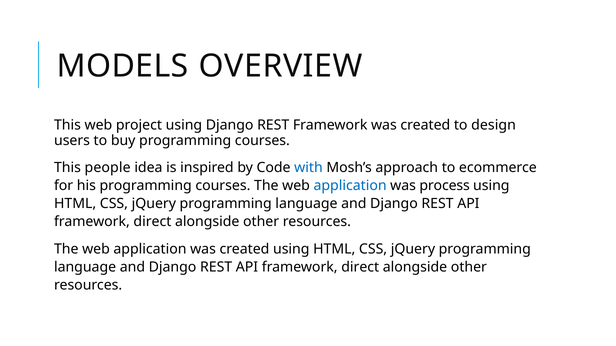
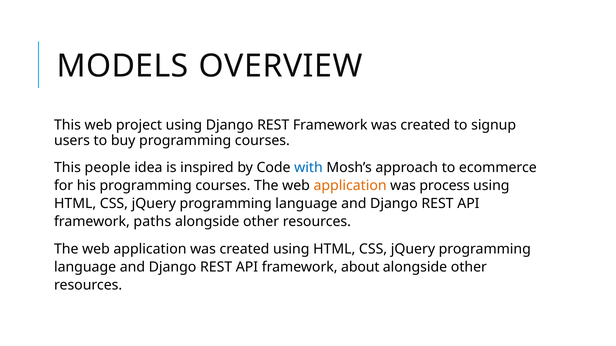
design: design -> signup
application at (350, 186) colour: blue -> orange
direct at (152, 222): direct -> paths
direct at (360, 267): direct -> about
